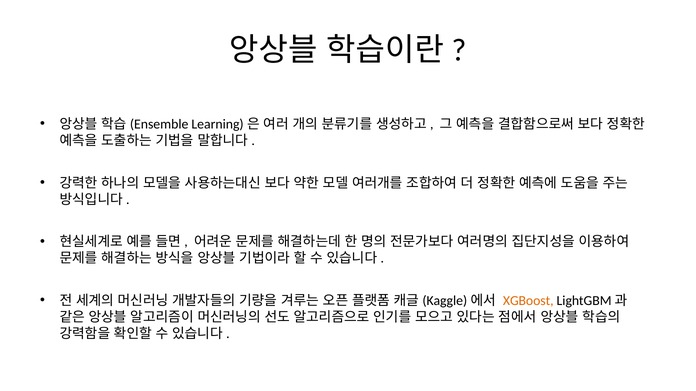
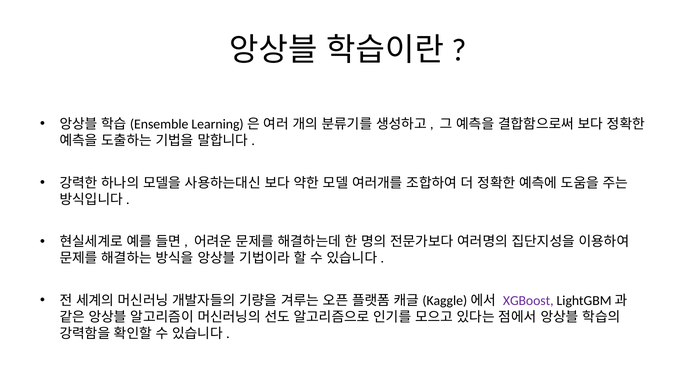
XGBoost colour: orange -> purple
